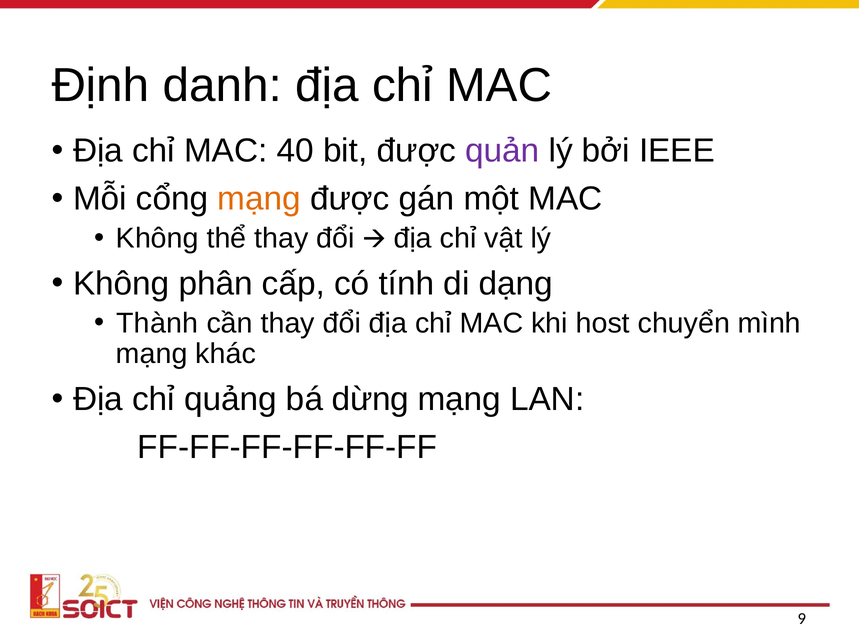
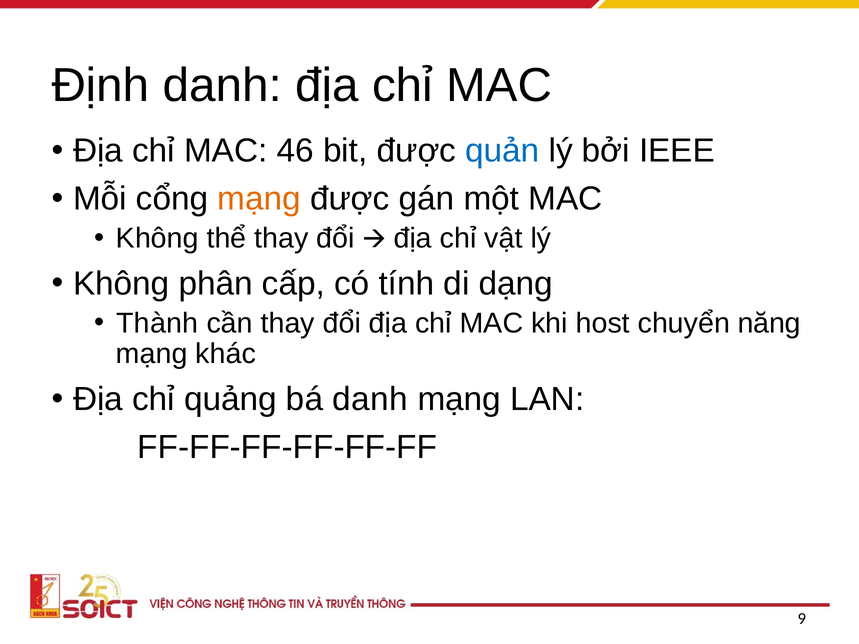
40: 40 -> 46
quản colour: purple -> blue
mình: mình -> năng
bá dừng: dừng -> danh
